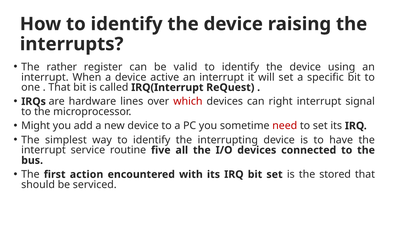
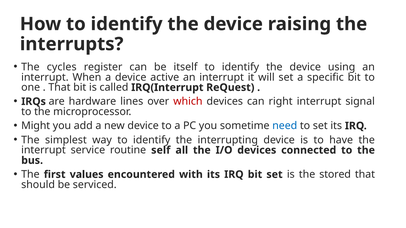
rather: rather -> cycles
valid: valid -> itself
need colour: red -> blue
five: five -> self
action: action -> values
